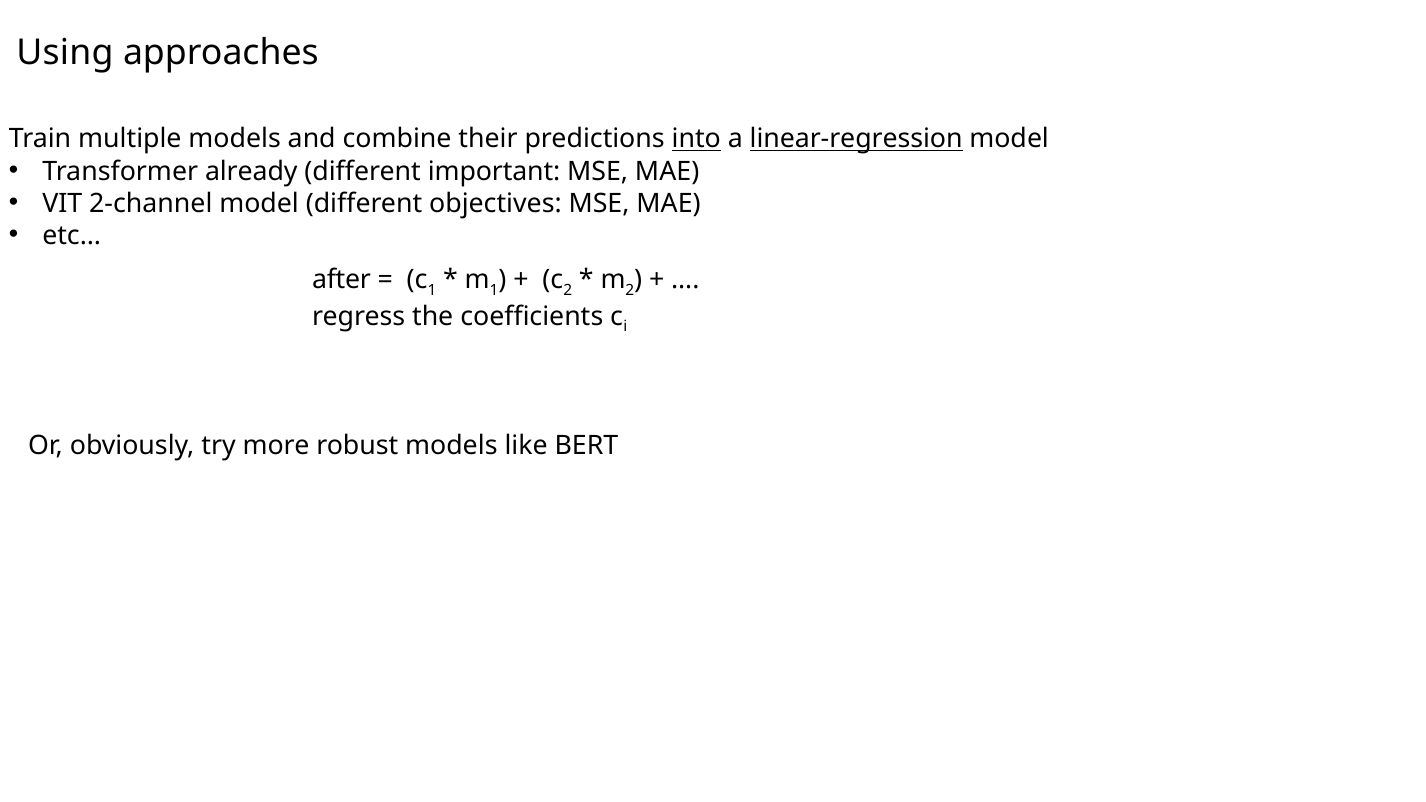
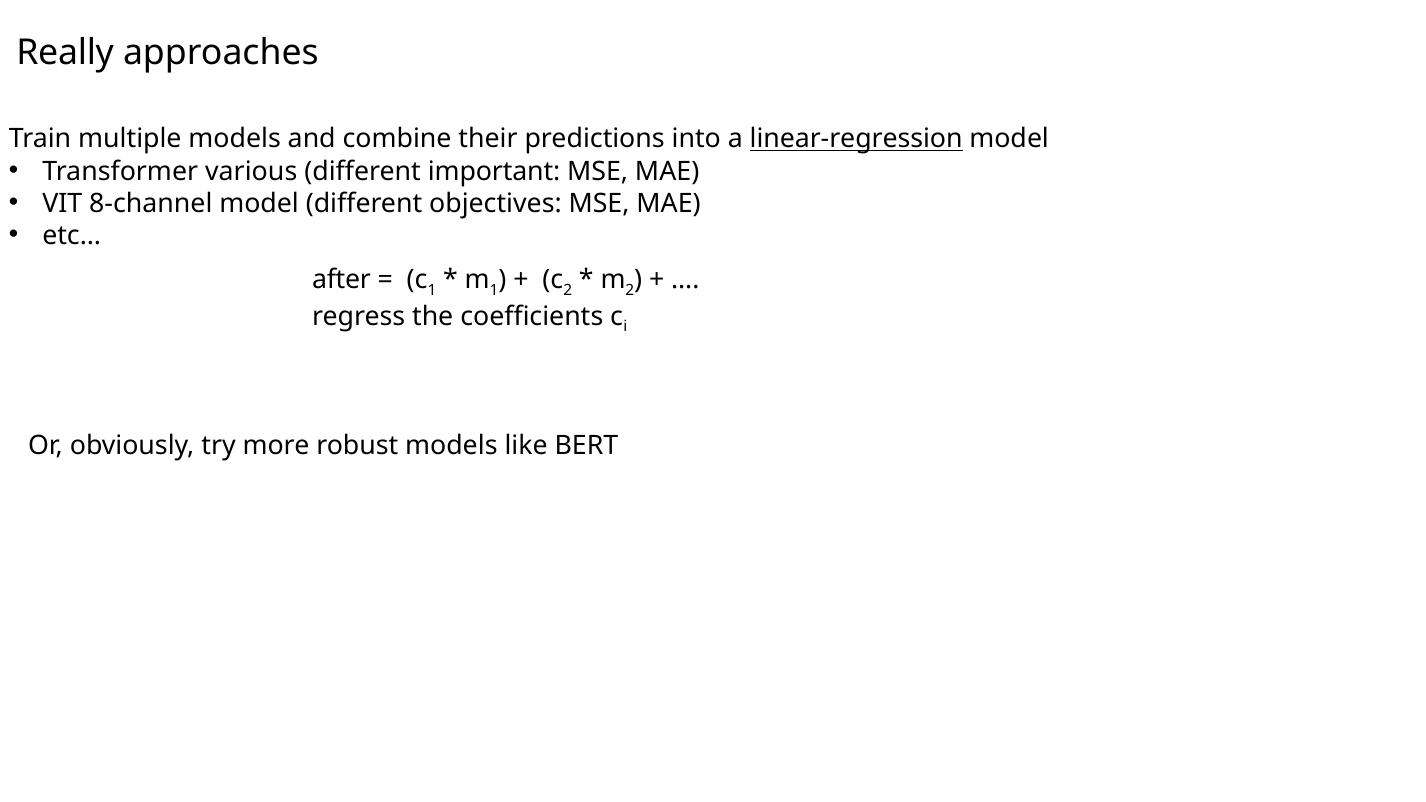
Using: Using -> Really
into underline: present -> none
already: already -> various
2-channel: 2-channel -> 8-channel
